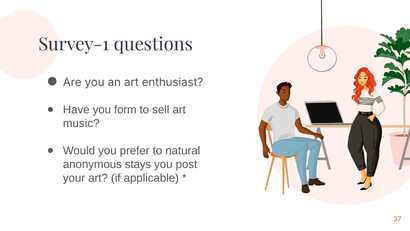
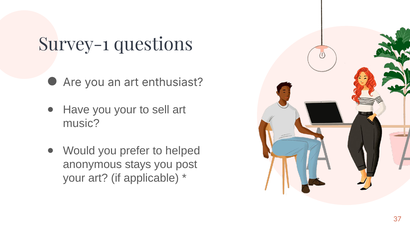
you form: form -> your
natural: natural -> helped
